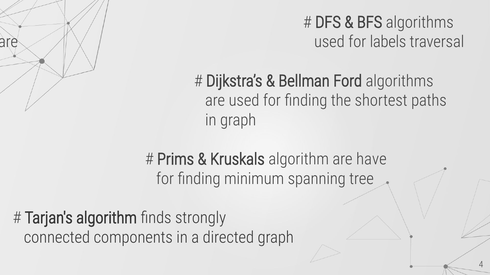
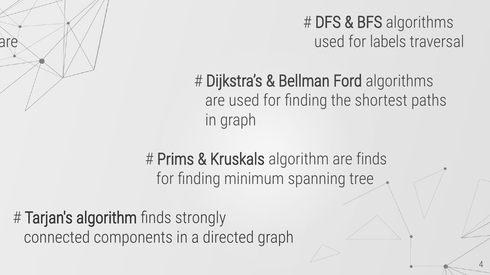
are have: have -> finds
